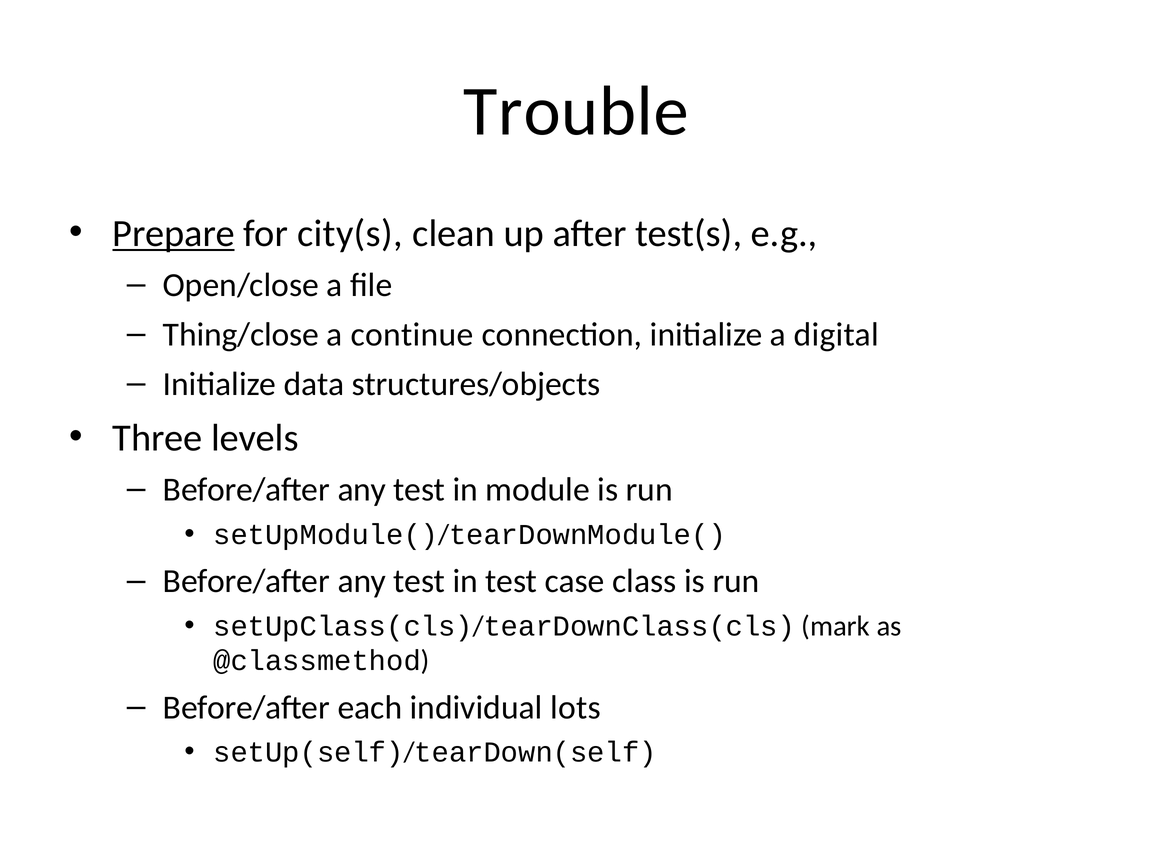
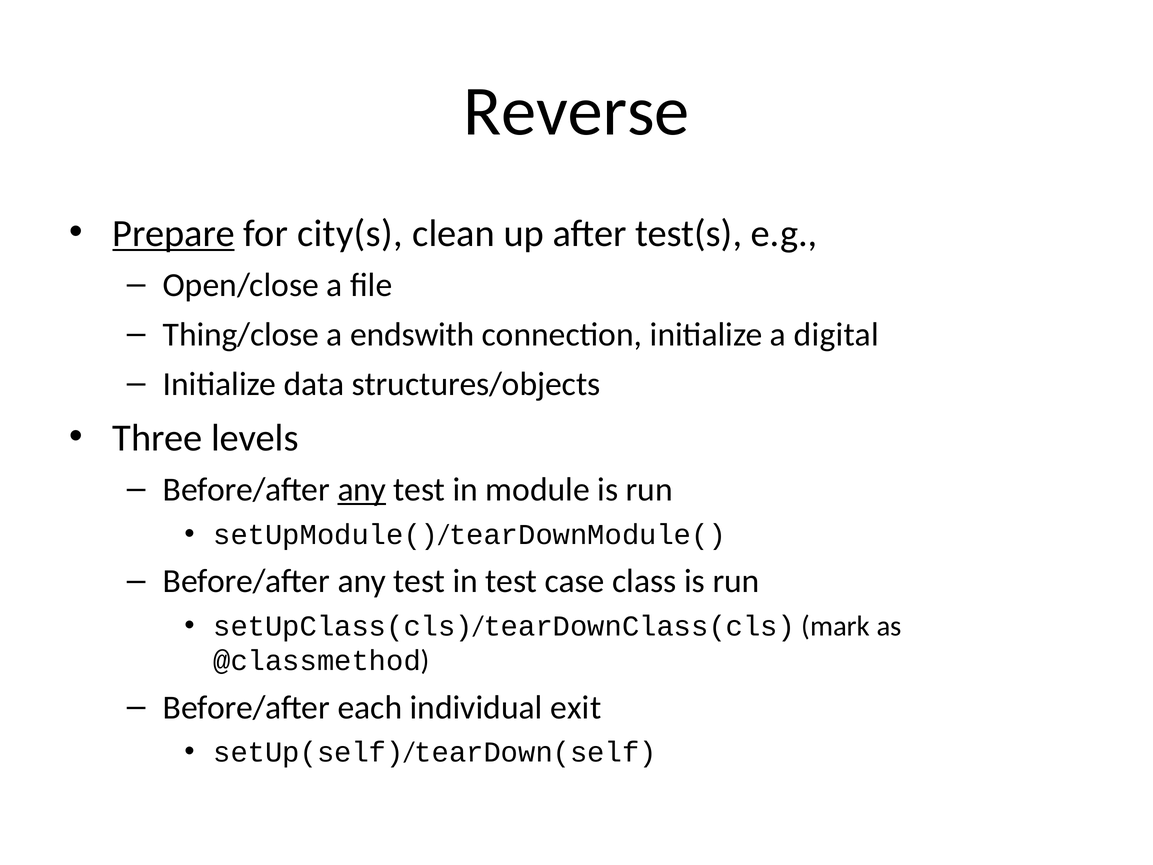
Trouble: Trouble -> Reverse
continue: continue -> endswith
any at (362, 490) underline: none -> present
lots: lots -> exit
